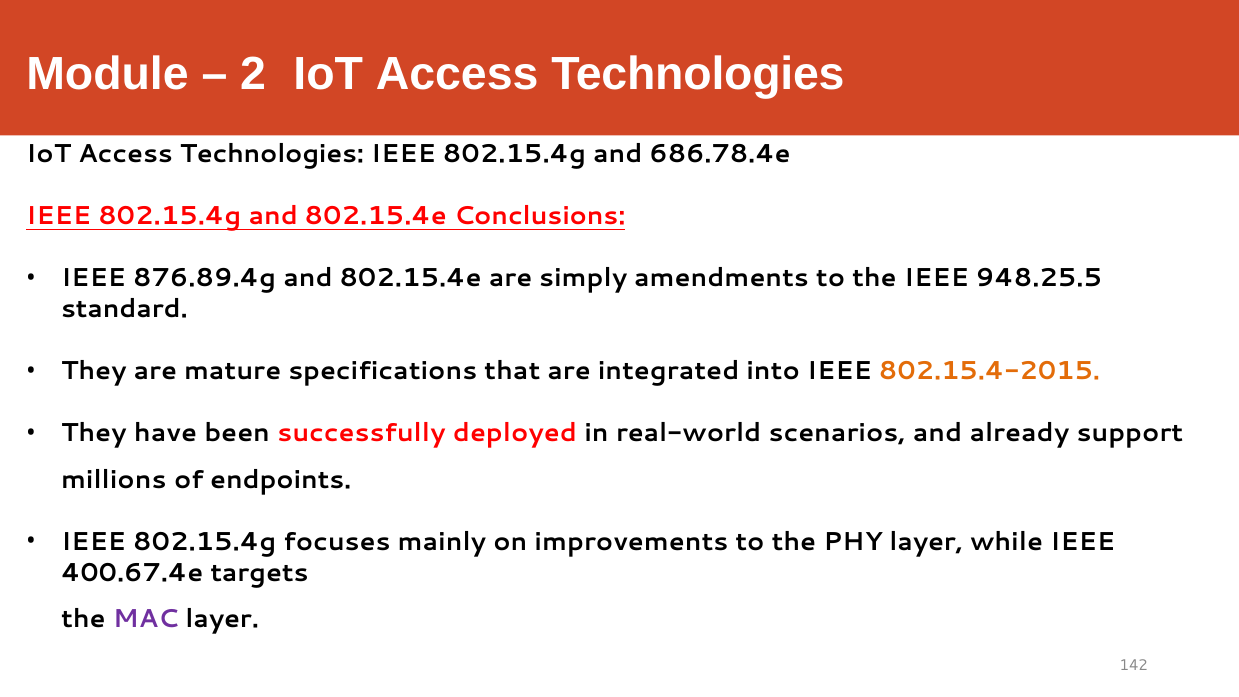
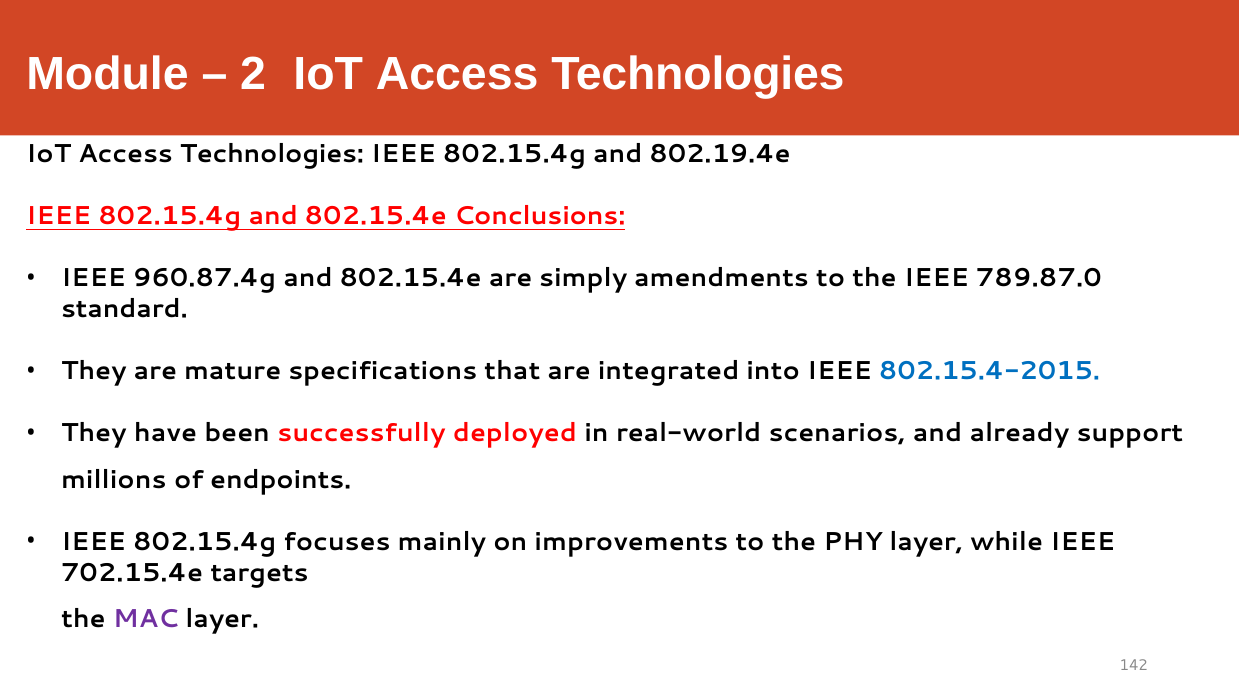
686.78.4e: 686.78.4e -> 802.19.4e
876.89.4g: 876.89.4g -> 960.87.4g
948.25.5: 948.25.5 -> 789.87.0
802.15.4-2015 colour: orange -> blue
400.67.4e: 400.67.4e -> 702.15.4e
